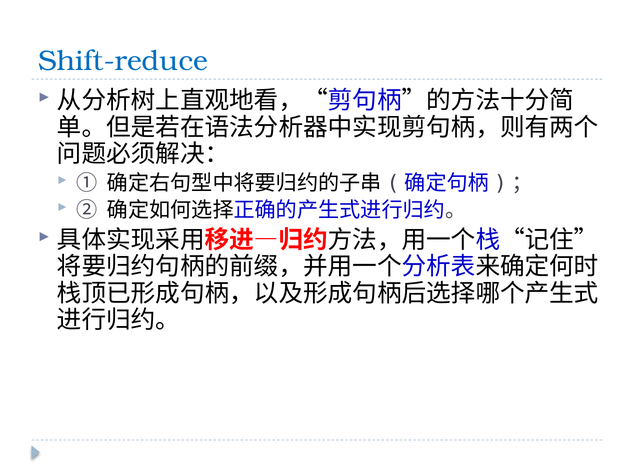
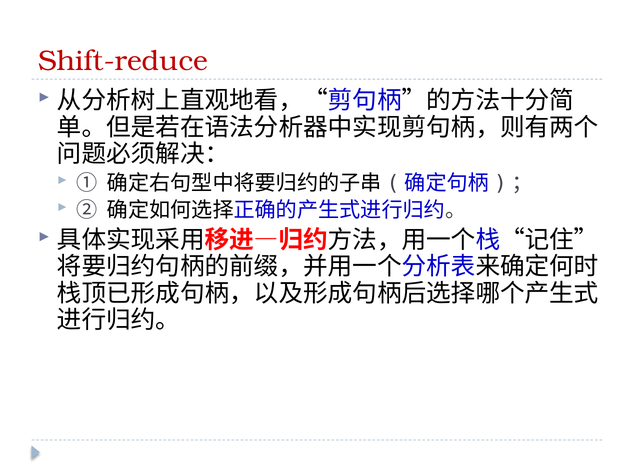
Shift-reduce colour: blue -> red
